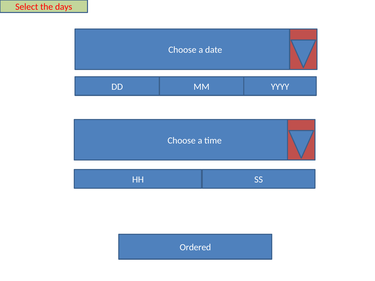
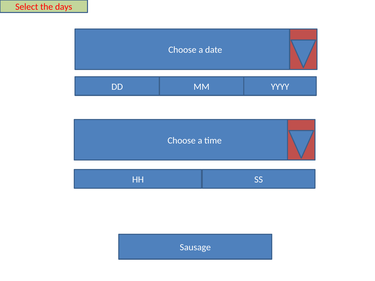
Ordered: Ordered -> Sausage
